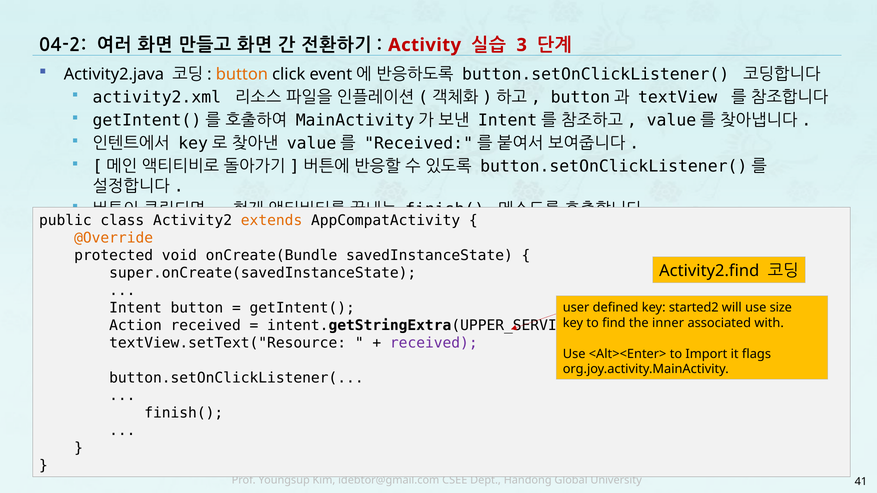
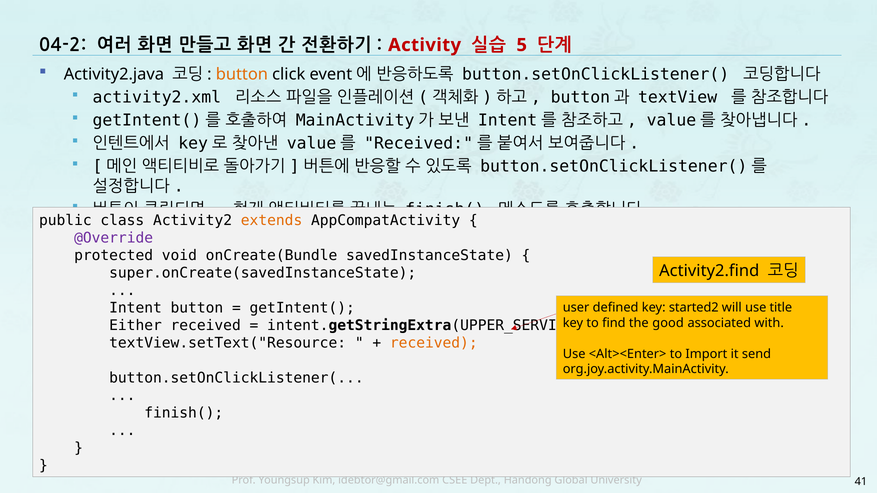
3: 3 -> 5
@Override colour: orange -> purple
size: size -> title
Action: Action -> Either
inner: inner -> good
received at (434, 343) colour: purple -> orange
flags: flags -> send
